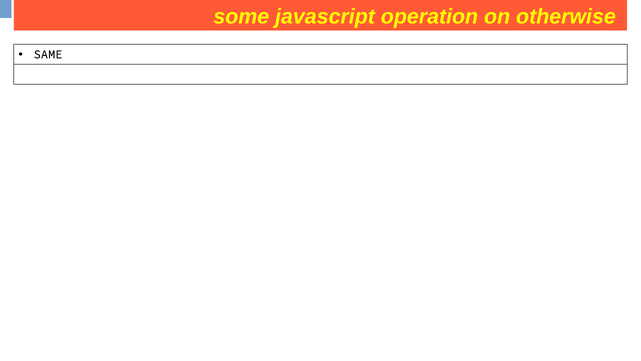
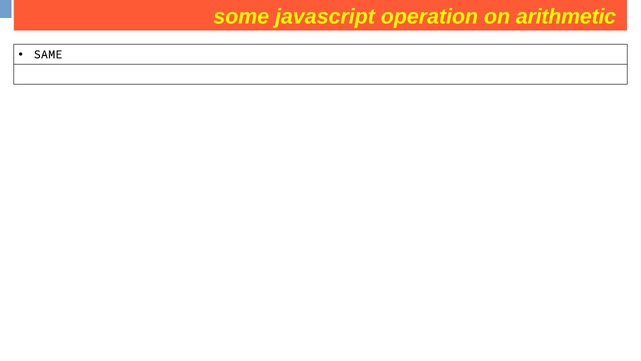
otherwise: otherwise -> arithmetic
